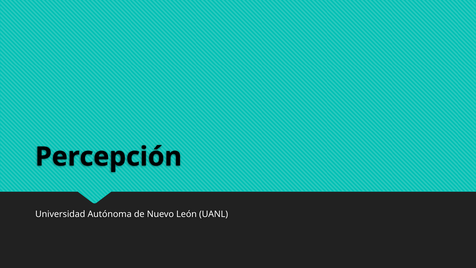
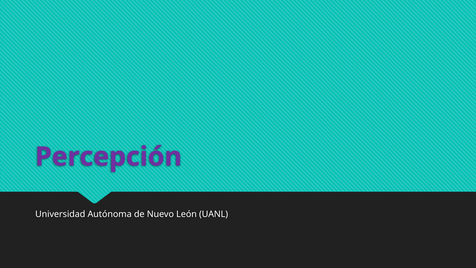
Percepción colour: black -> purple
